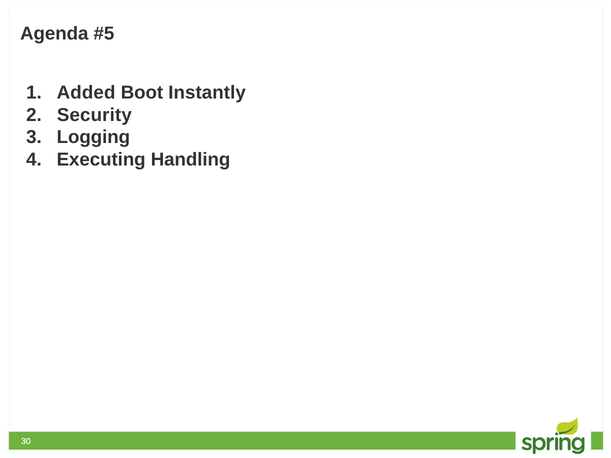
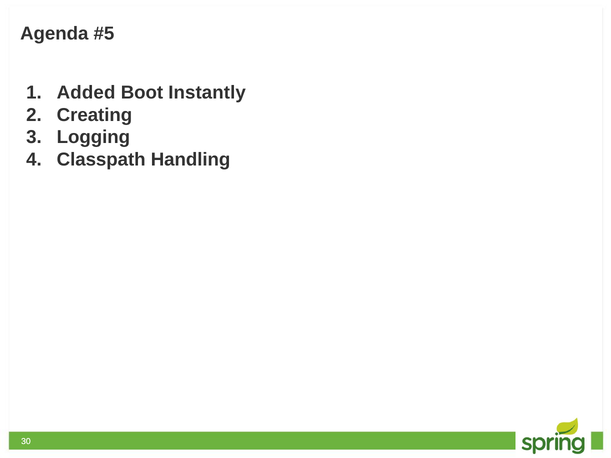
Security: Security -> Creating
Executing: Executing -> Classpath
